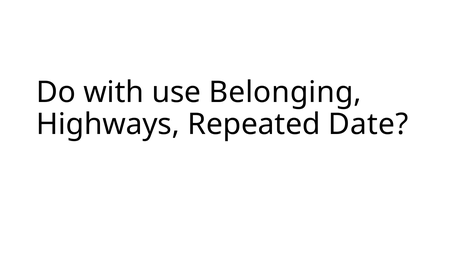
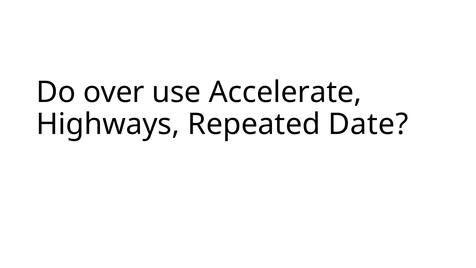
with: with -> over
Belonging: Belonging -> Accelerate
